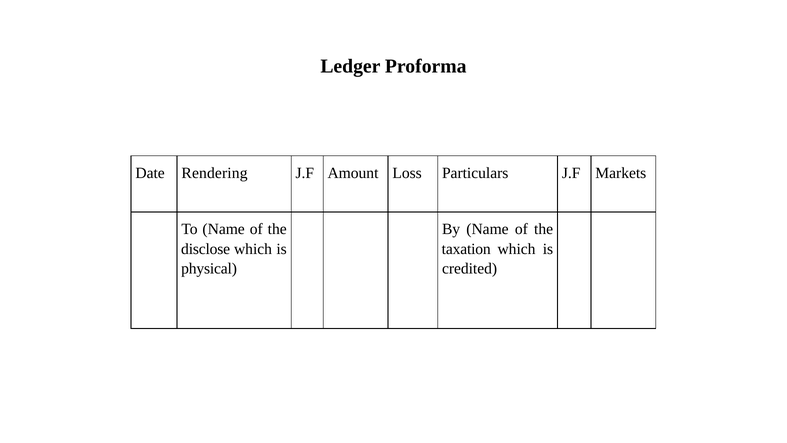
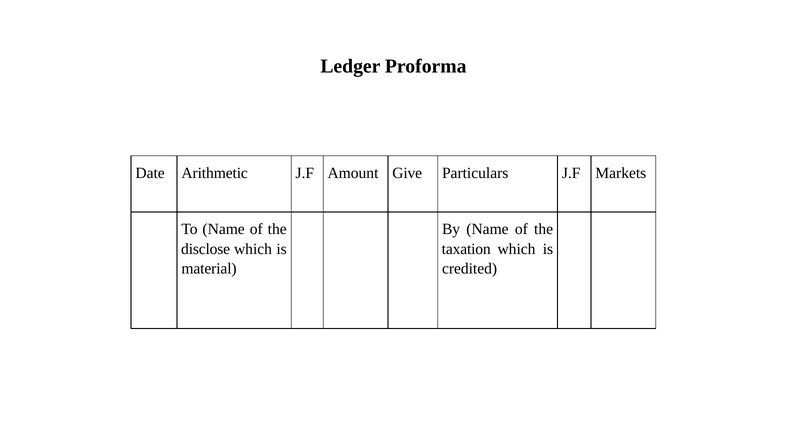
Rendering: Rendering -> Arithmetic
Loss: Loss -> Give
physical: physical -> material
